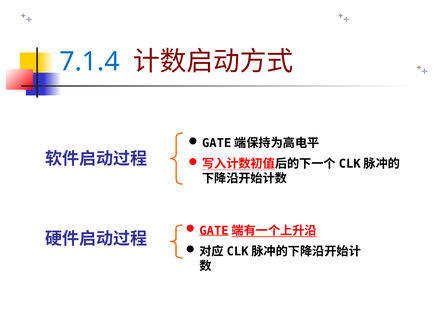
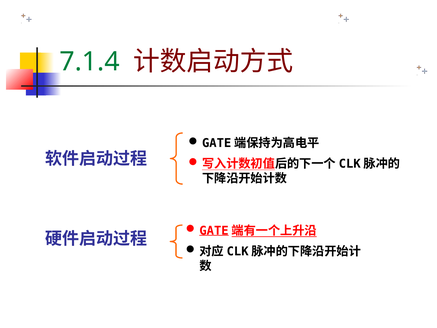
7.1.4 colour: blue -> green
